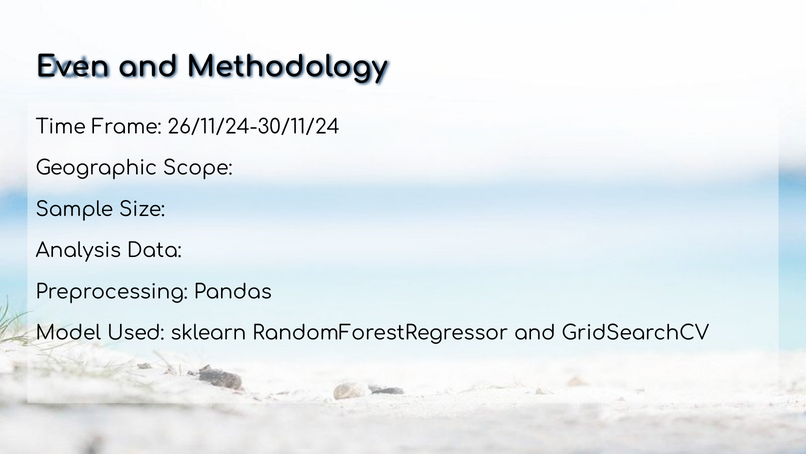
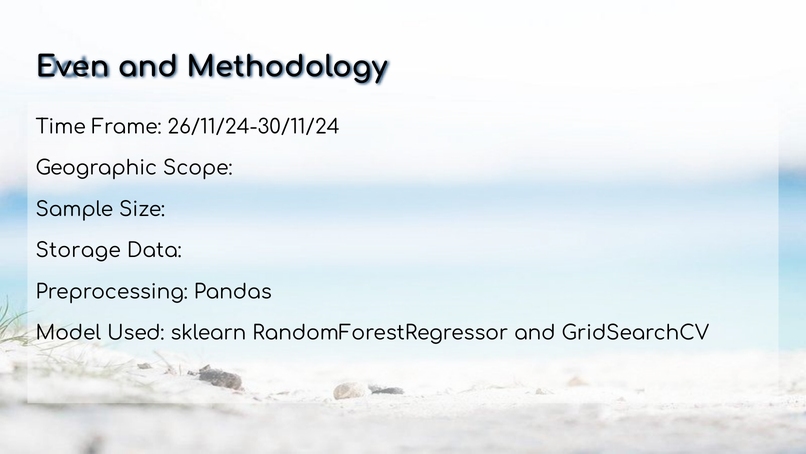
Analysis: Analysis -> Storage
